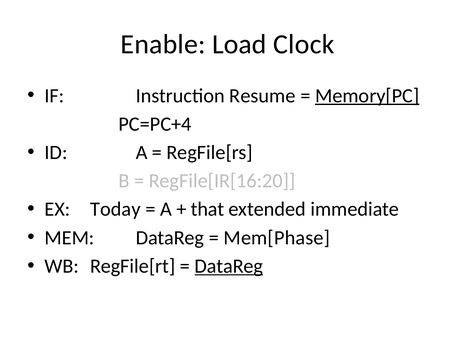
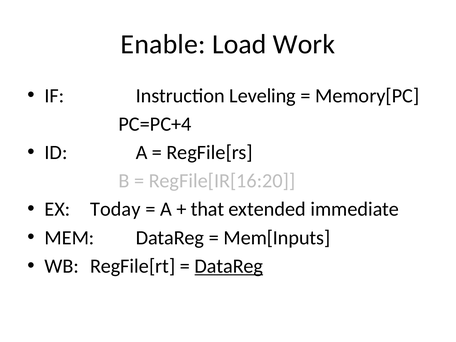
Clock: Clock -> Work
Resume: Resume -> Leveling
Memory[PC underline: present -> none
Mem[Phase: Mem[Phase -> Mem[Inputs
